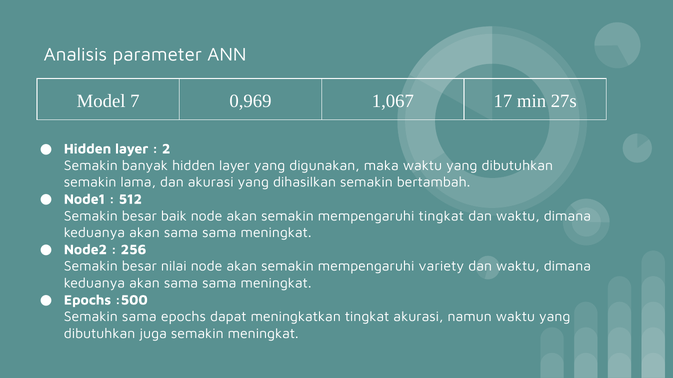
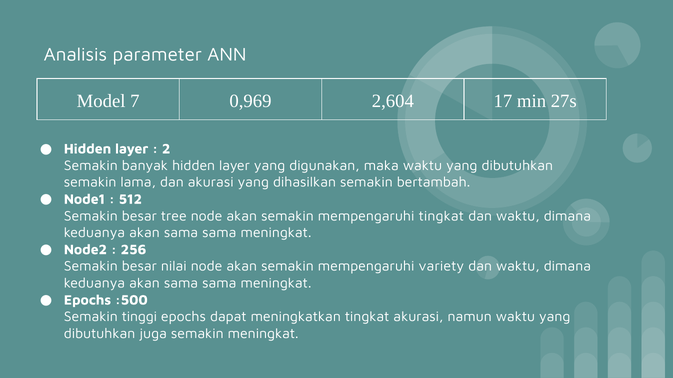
1,067: 1,067 -> 2,604
baik: baik -> tree
Semakin sama: sama -> tinggi
